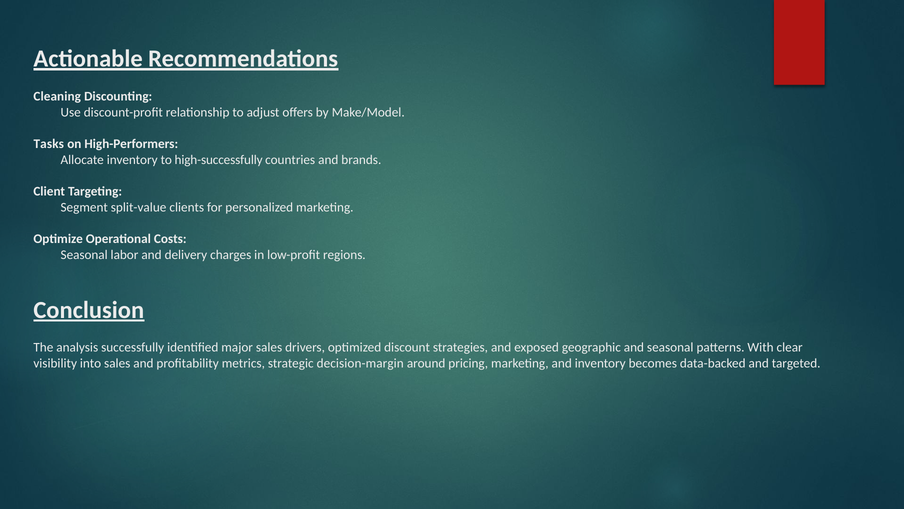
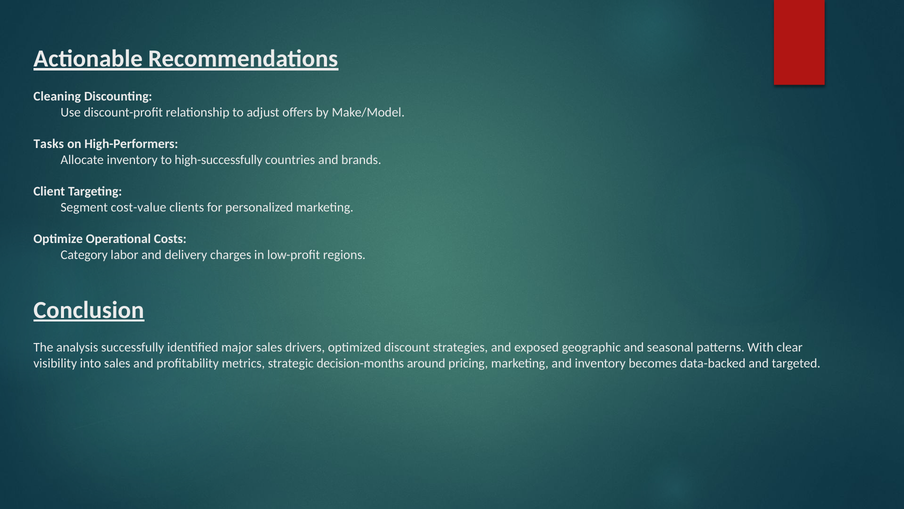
split-value: split-value -> cost-value
Seasonal at (84, 255): Seasonal -> Category
decision-margin: decision-margin -> decision-months
